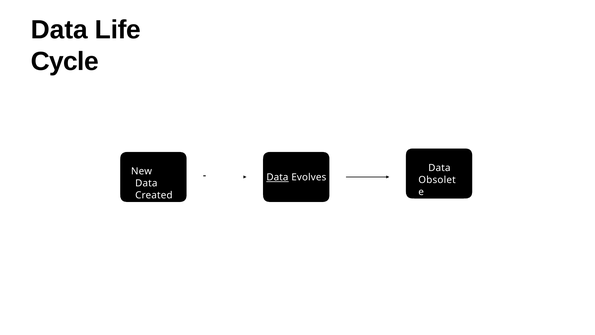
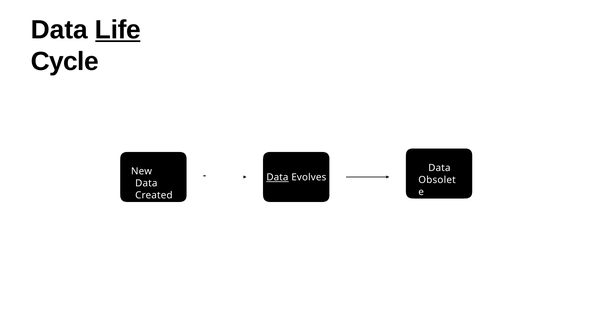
Life underline: none -> present
